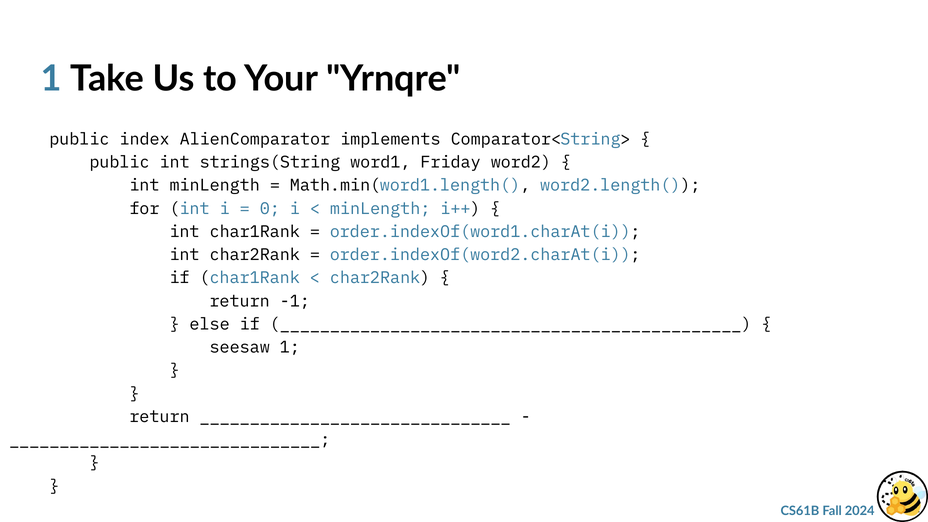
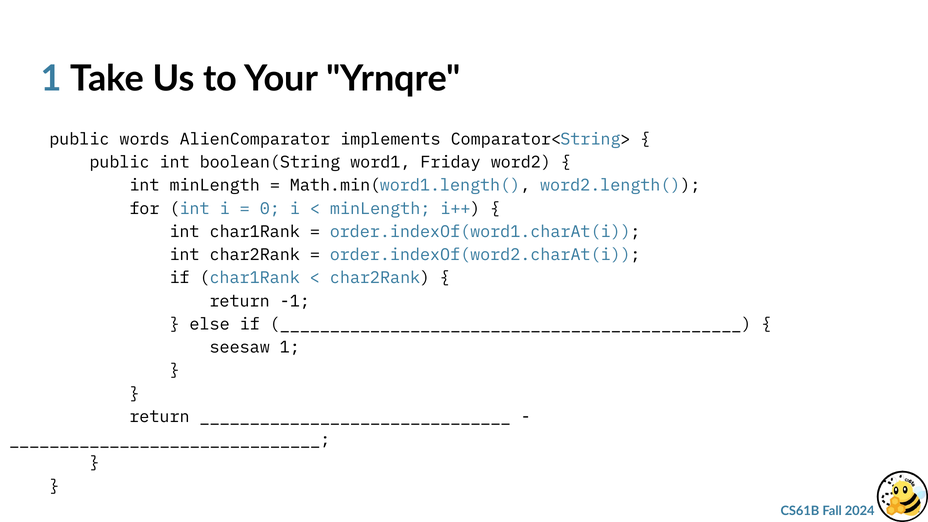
index: index -> words
strings(String: strings(String -> boolean(String
